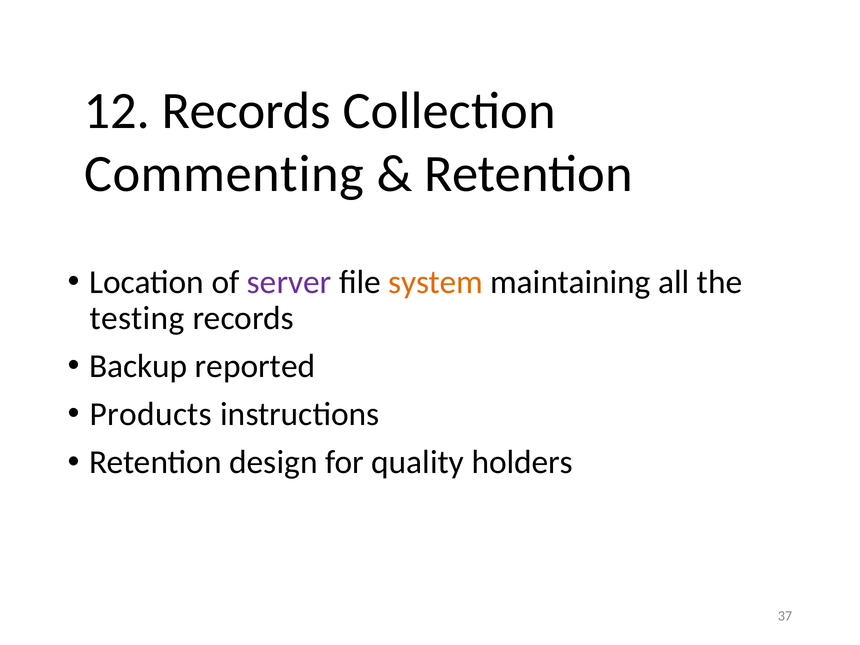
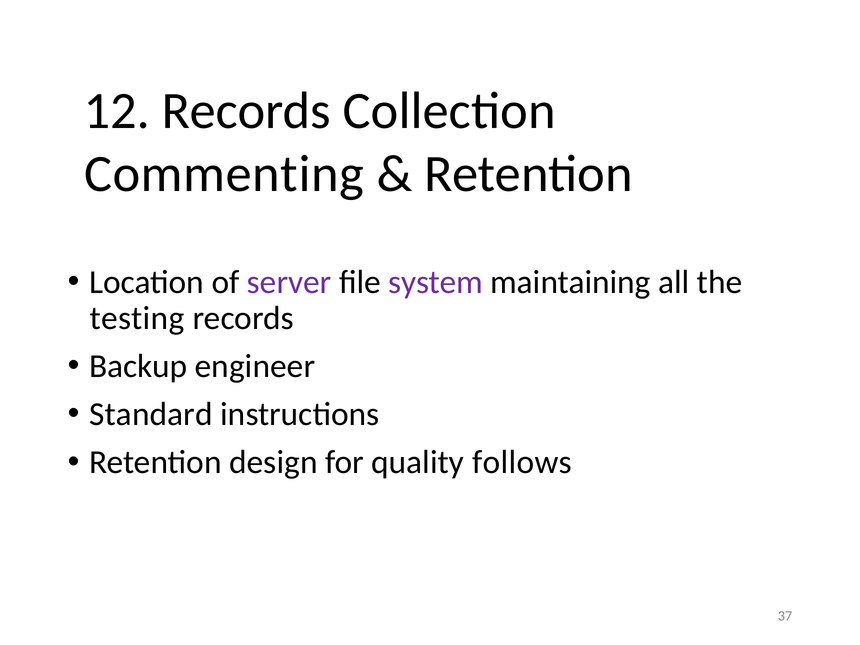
system colour: orange -> purple
reported: reported -> engineer
Products: Products -> Standard
holders: holders -> follows
